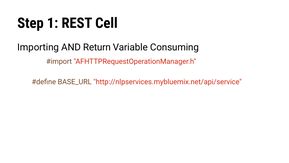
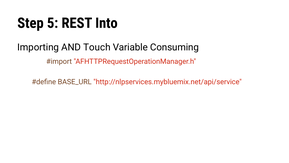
1: 1 -> 5
Cell: Cell -> Into
Return: Return -> Touch
